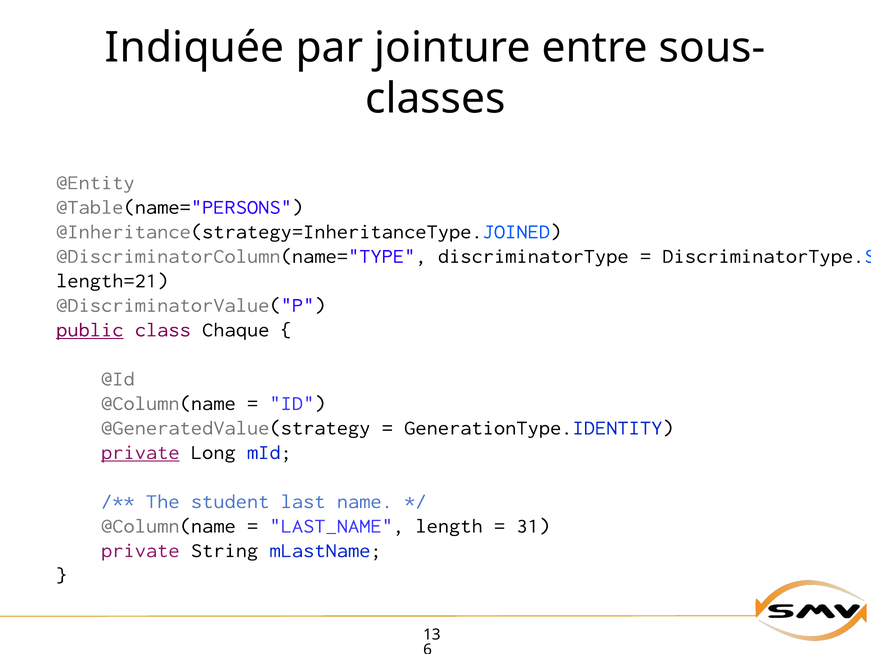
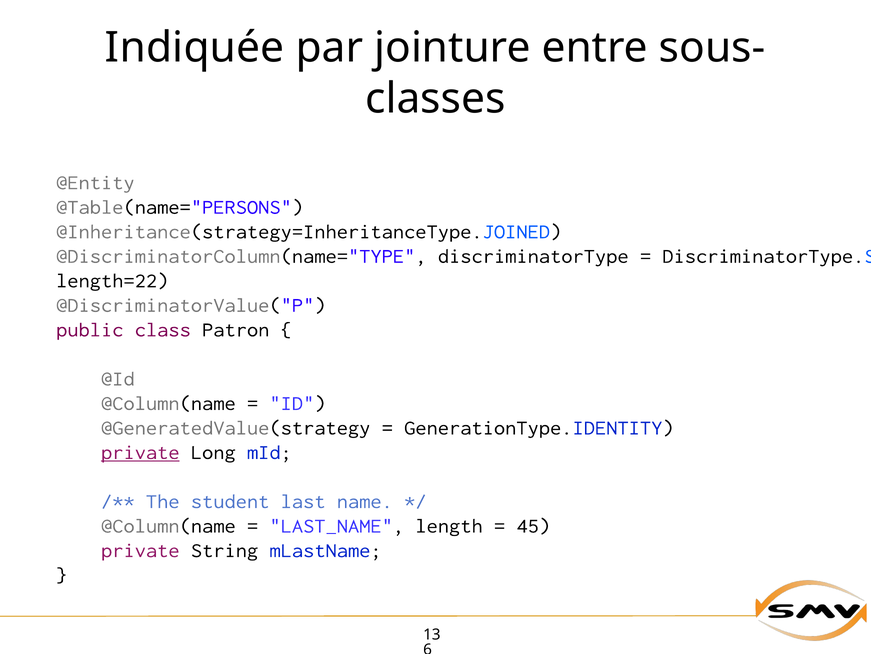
length=21: length=21 -> length=22
public underline: present -> none
Chaque: Chaque -> Patron
31: 31 -> 45
